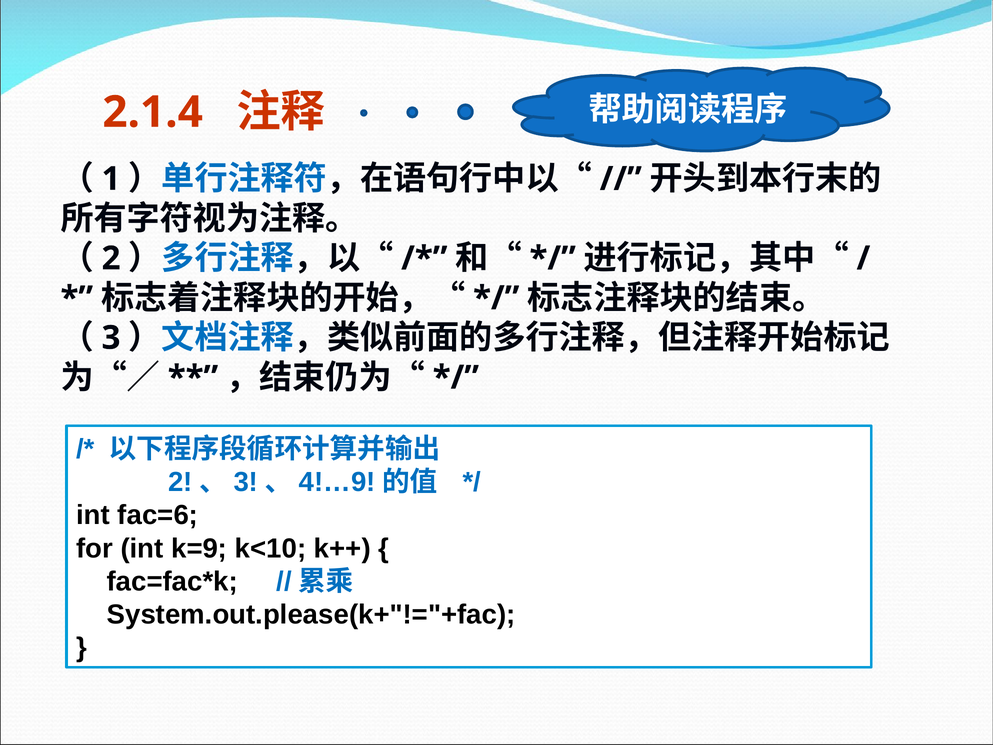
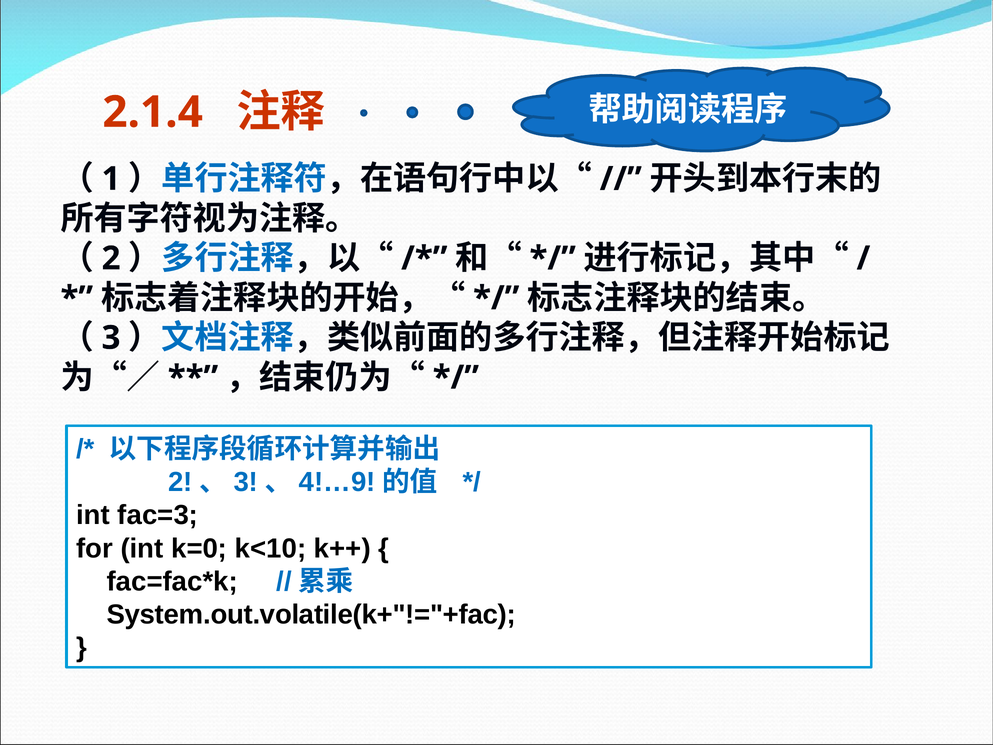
fac=6: fac=6 -> fac=3
k=9: k=9 -> k=0
System.out.please(k+"!="+fac: System.out.please(k+"!="+fac -> System.out.volatile(k+"!="+fac
